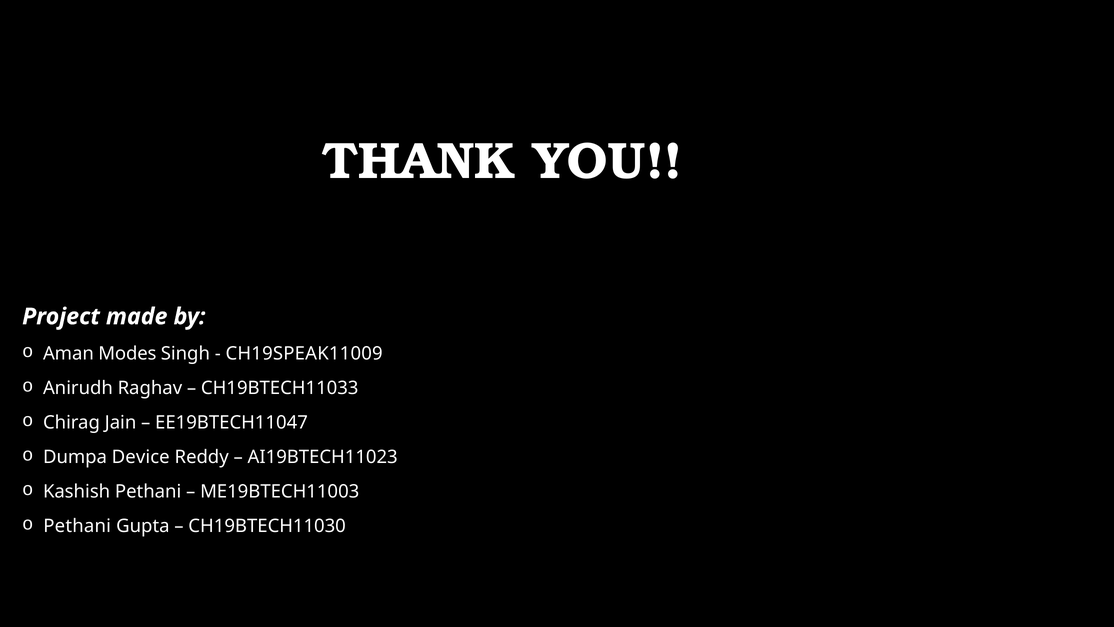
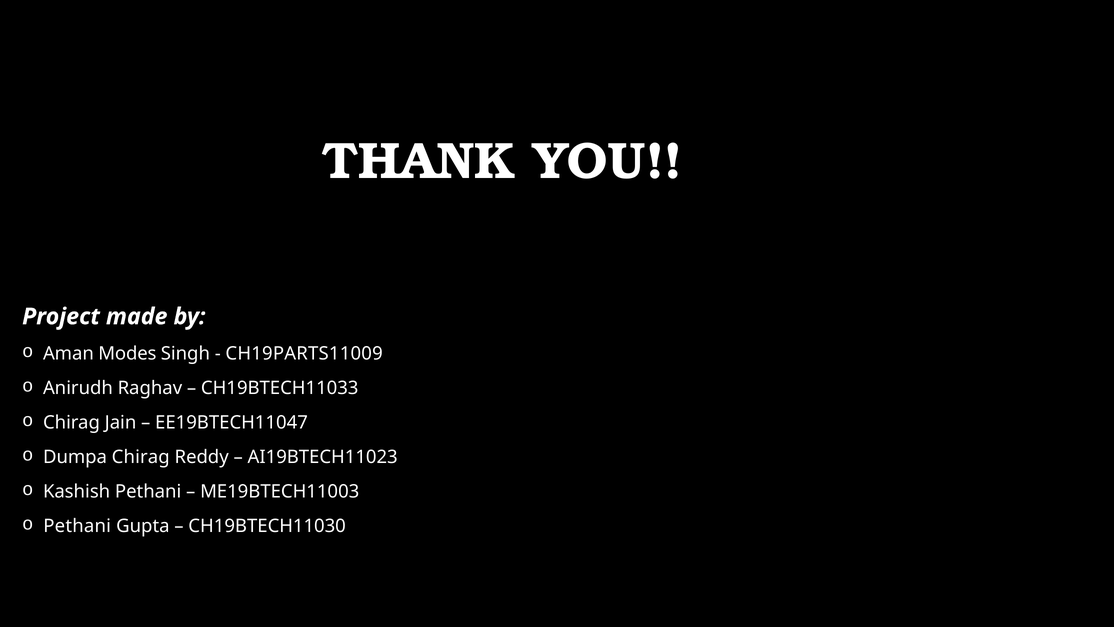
CH19SPEAK11009: CH19SPEAK11009 -> CH19PARTS11009
Dumpa Device: Device -> Chirag
